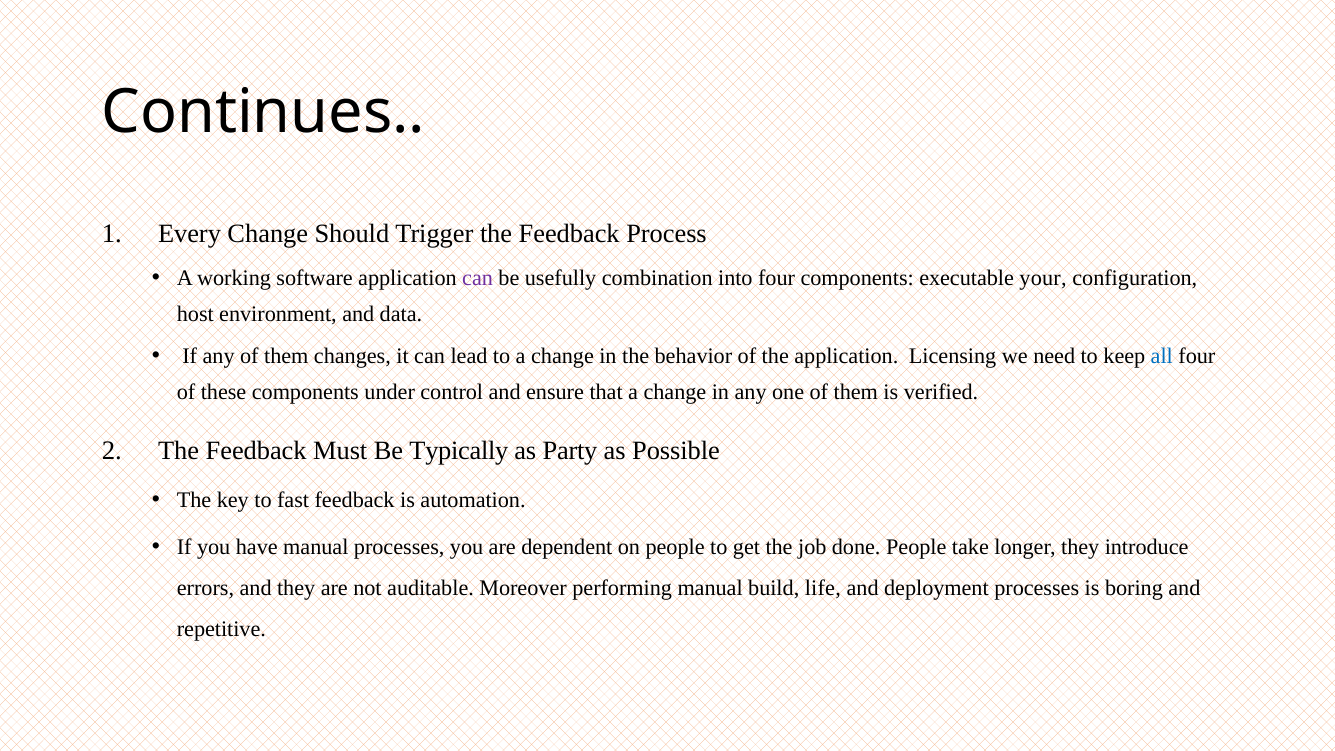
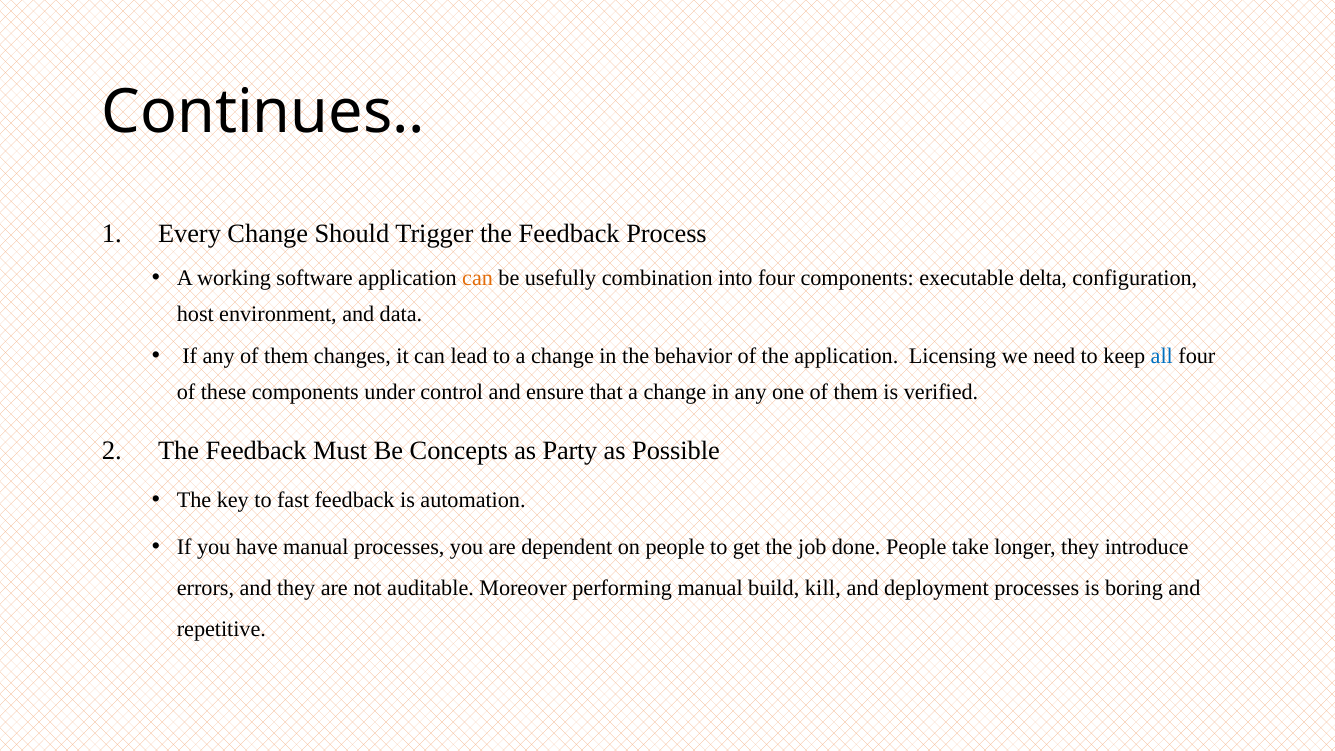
can at (478, 278) colour: purple -> orange
your: your -> delta
Typically: Typically -> Concepts
life: life -> kill
